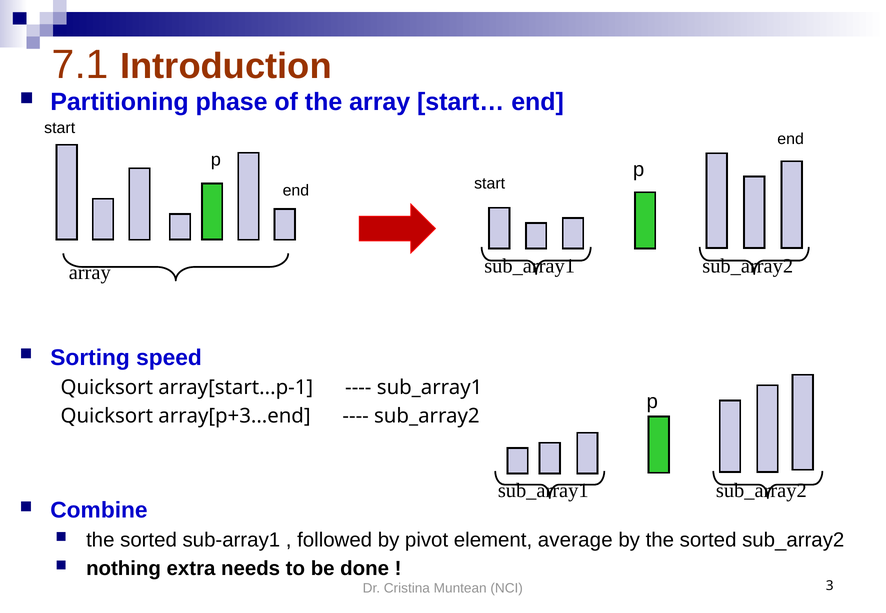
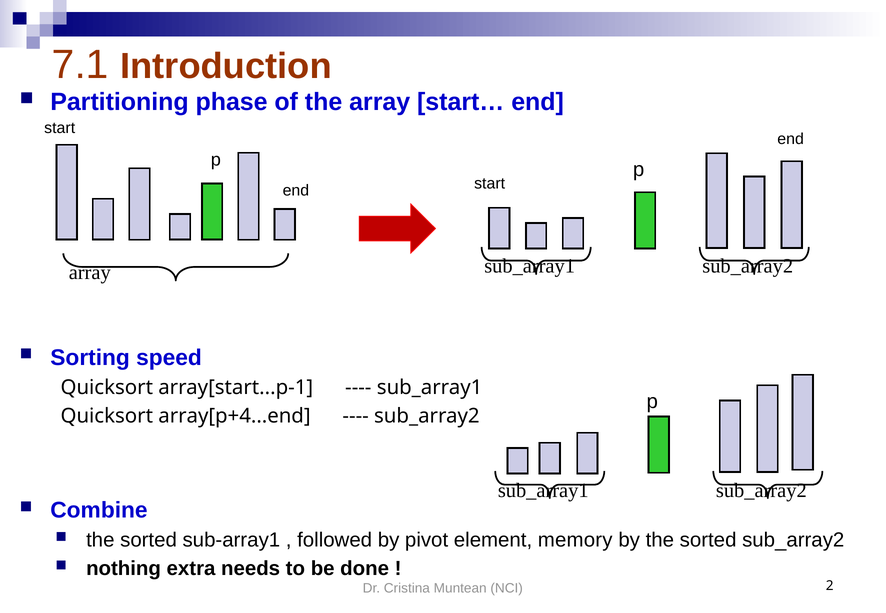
array[p+3...end: array[p+3...end -> array[p+4...end
average: average -> memory
3: 3 -> 2
